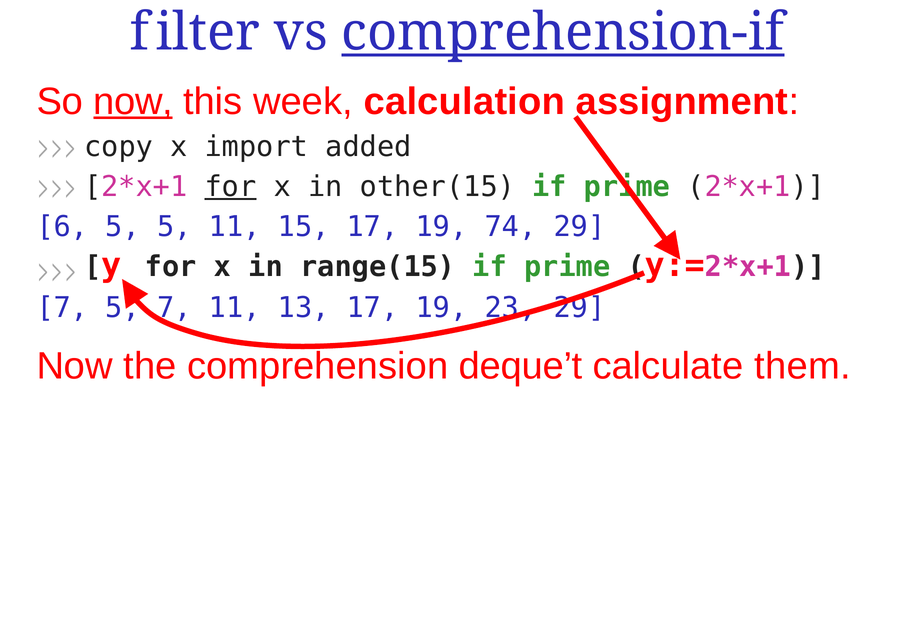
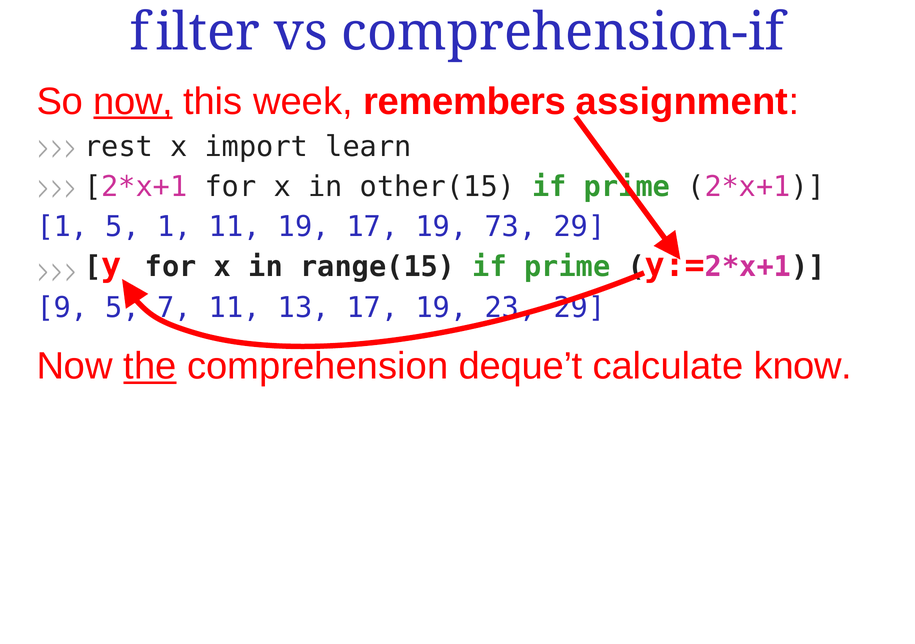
comprehension-if underline: present -> none
calculation: calculation -> remembers
copy: copy -> rest
added: added -> learn
for at (231, 187) underline: present -> none
6 at (62, 227): 6 -> 1
5 5: 5 -> 1
11 15: 15 -> 19
74: 74 -> 73
7 at (62, 308): 7 -> 9
the underline: none -> present
them: them -> know
